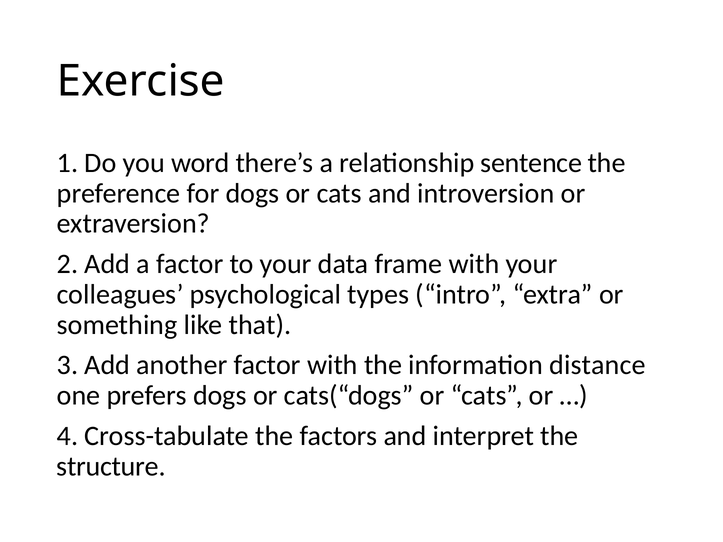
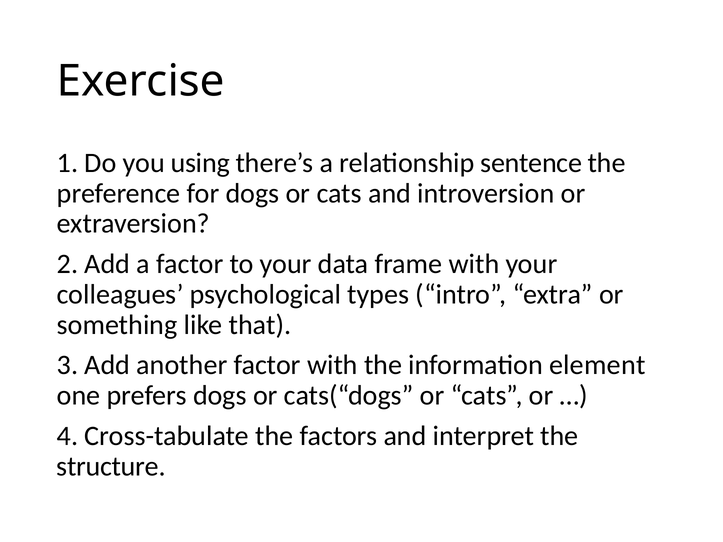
word: word -> using
distance: distance -> element
